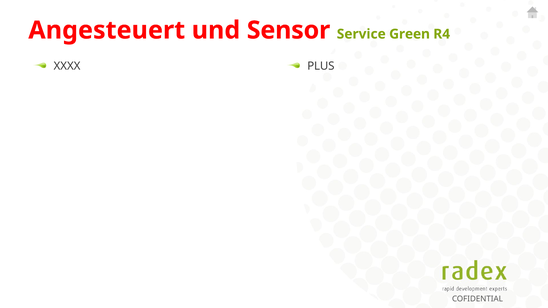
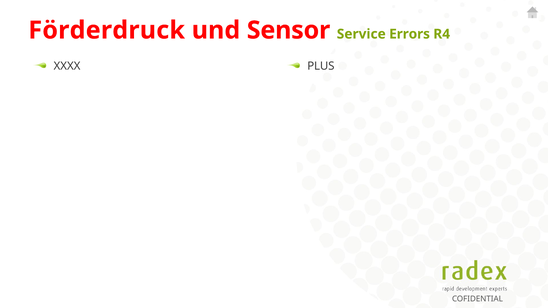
Angesteuert: Angesteuert -> Förderdruck
Green: Green -> Errors
